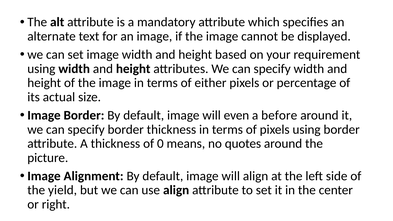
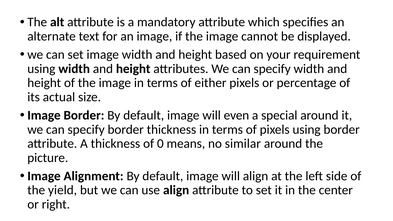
before: before -> special
quotes: quotes -> similar
